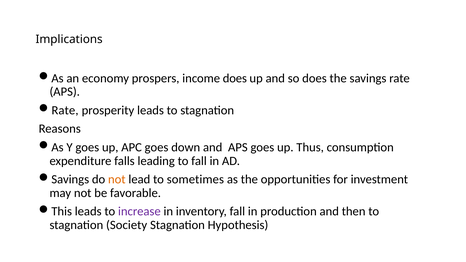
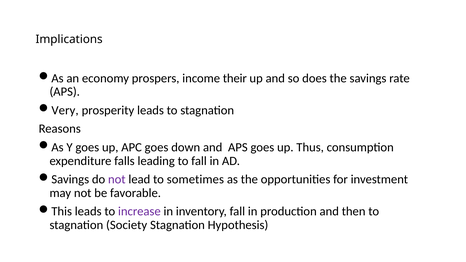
income does: does -> their
Rate at (65, 110): Rate -> Very
not at (117, 179) colour: orange -> purple
